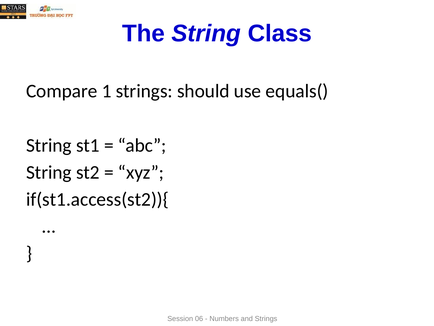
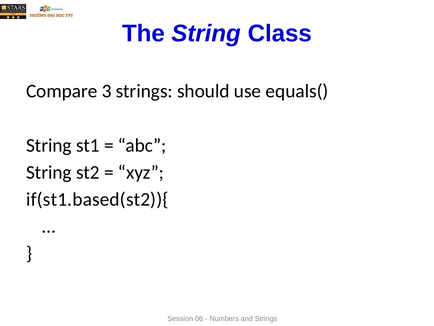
1: 1 -> 3
if(st1.access(st2)){: if(st1.access(st2)){ -> if(st1.based(st2)){
